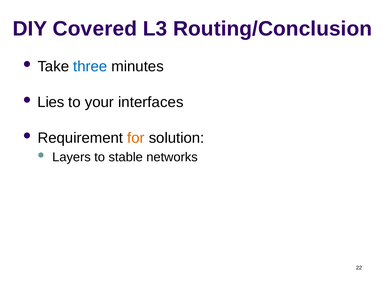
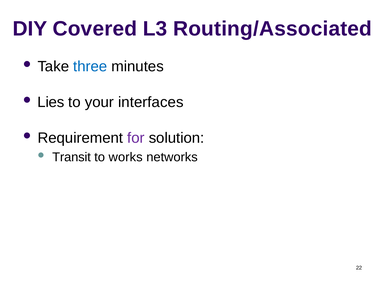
Routing/Conclusion: Routing/Conclusion -> Routing/Associated
for colour: orange -> purple
Layers: Layers -> Transit
stable: stable -> works
